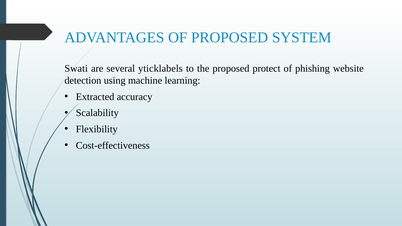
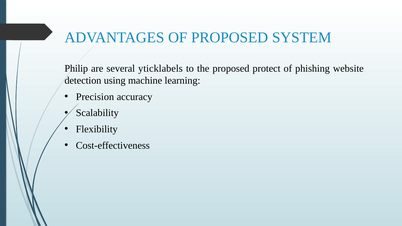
Swati: Swati -> Philip
Extracted: Extracted -> Precision
